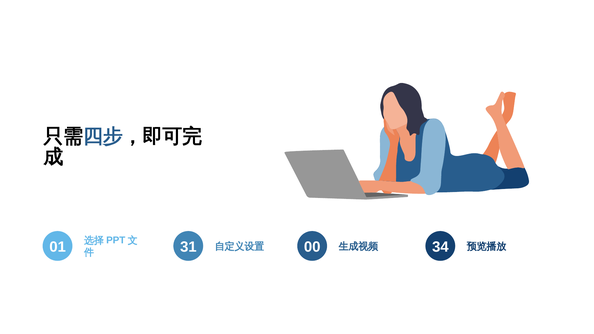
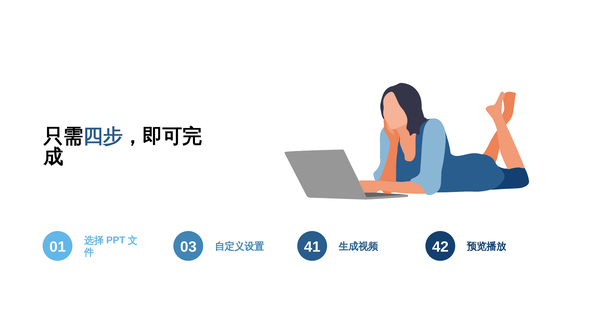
31: 31 -> 03
00: 00 -> 41
34: 34 -> 42
